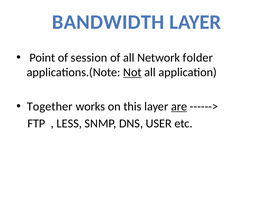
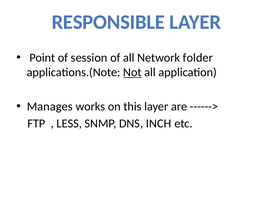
BANDWIDTH: BANDWIDTH -> RESPONSIBLE
Together: Together -> Manages
are underline: present -> none
USER: USER -> INCH
